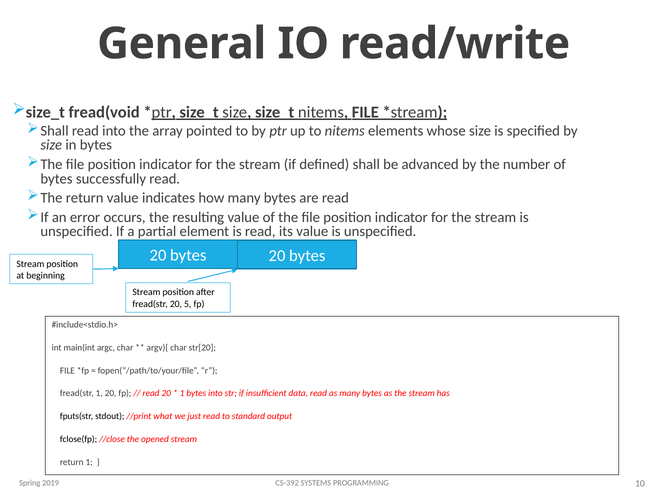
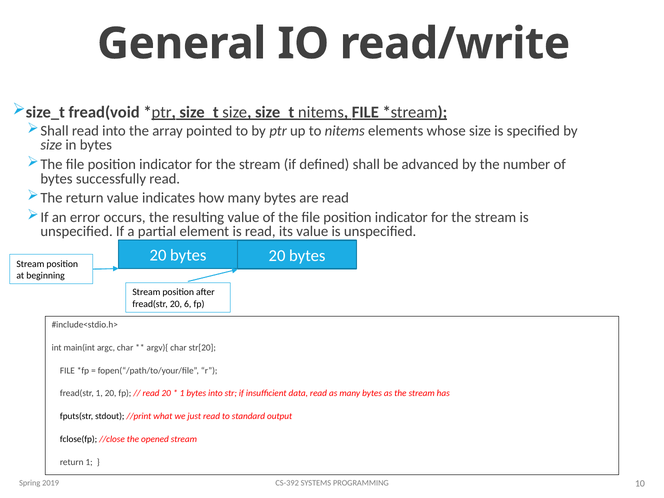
5: 5 -> 6
